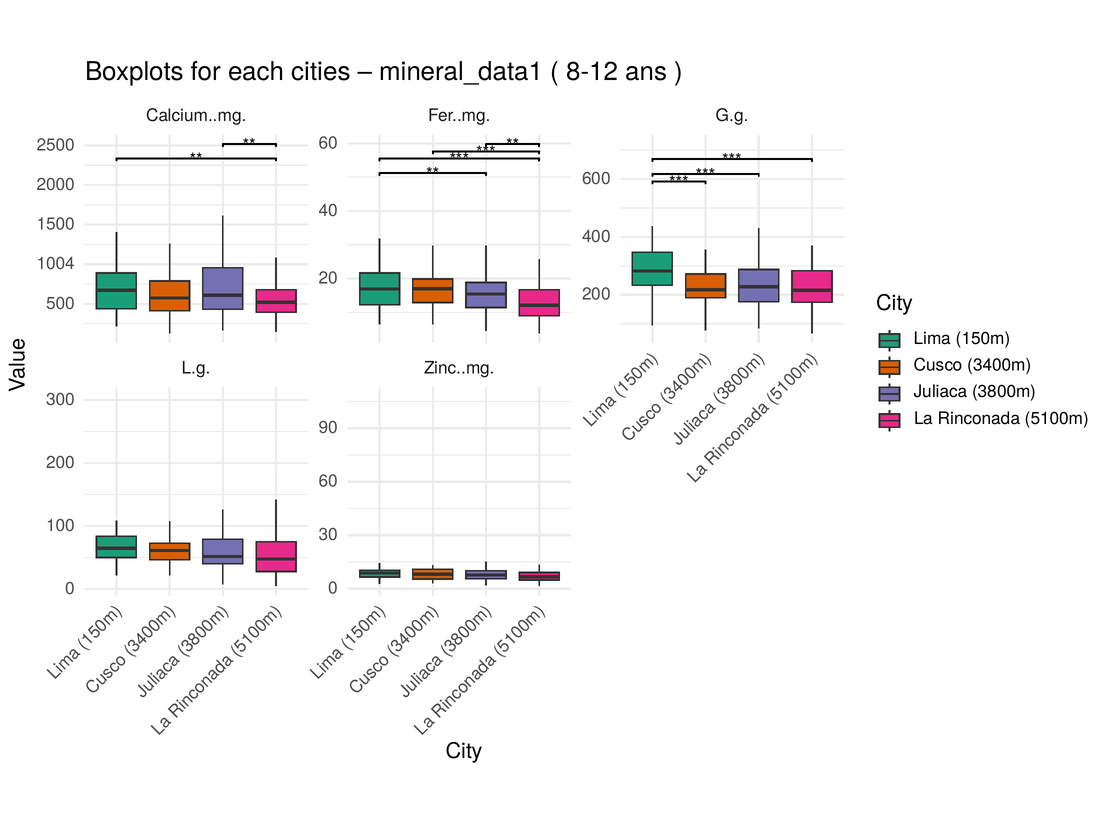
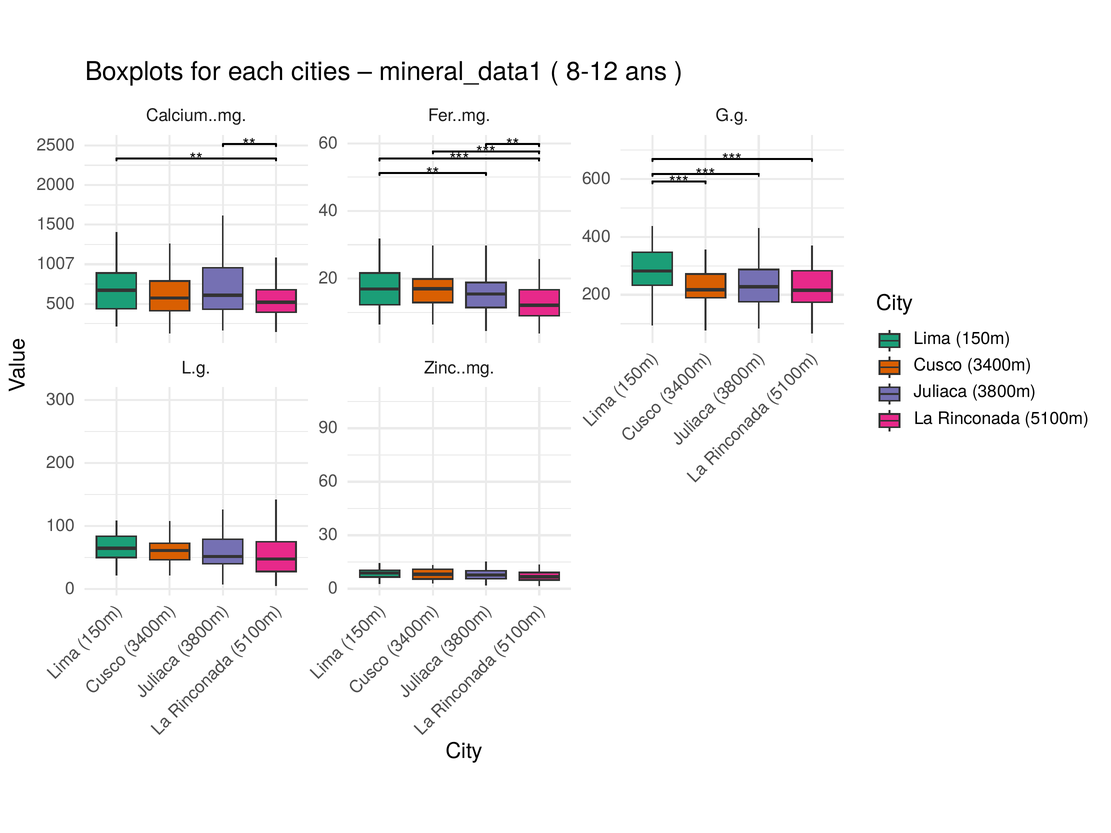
1004: 1004 -> 1007
